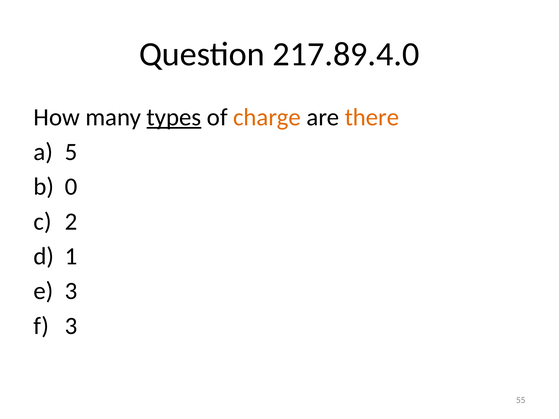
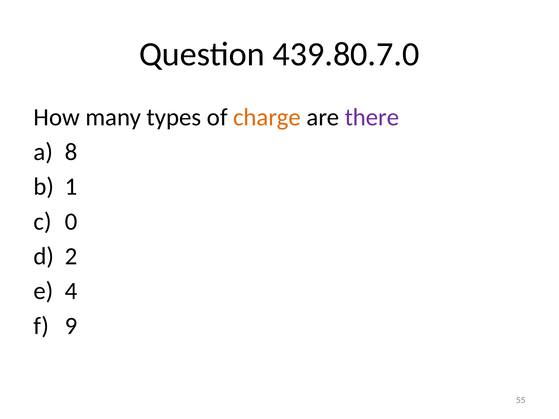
217.89.4.0: 217.89.4.0 -> 439.80.7.0
types underline: present -> none
there colour: orange -> purple
5: 5 -> 8
0: 0 -> 1
2: 2 -> 0
1: 1 -> 2
3 at (71, 291): 3 -> 4
3 at (71, 326): 3 -> 9
